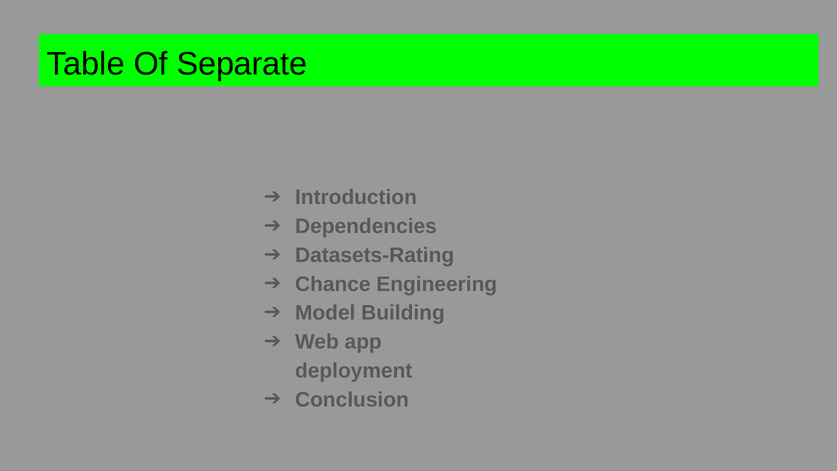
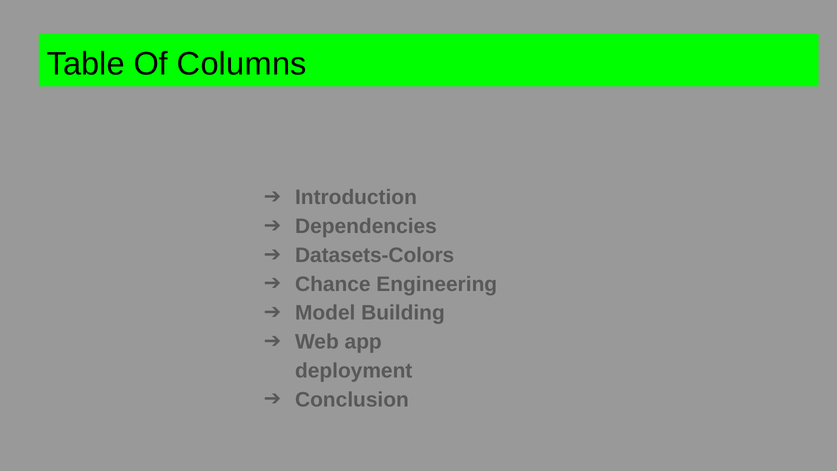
Separate: Separate -> Columns
Datasets-Rating: Datasets-Rating -> Datasets-Colors
